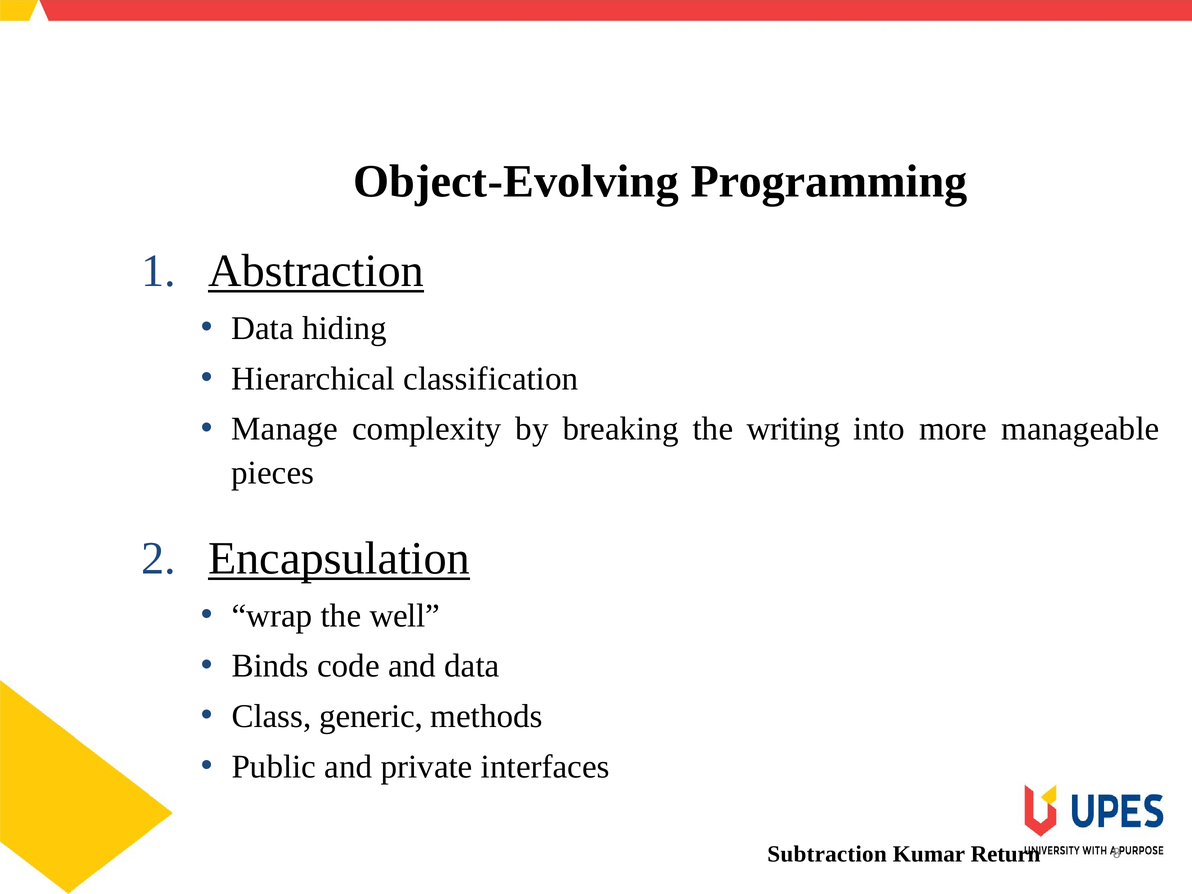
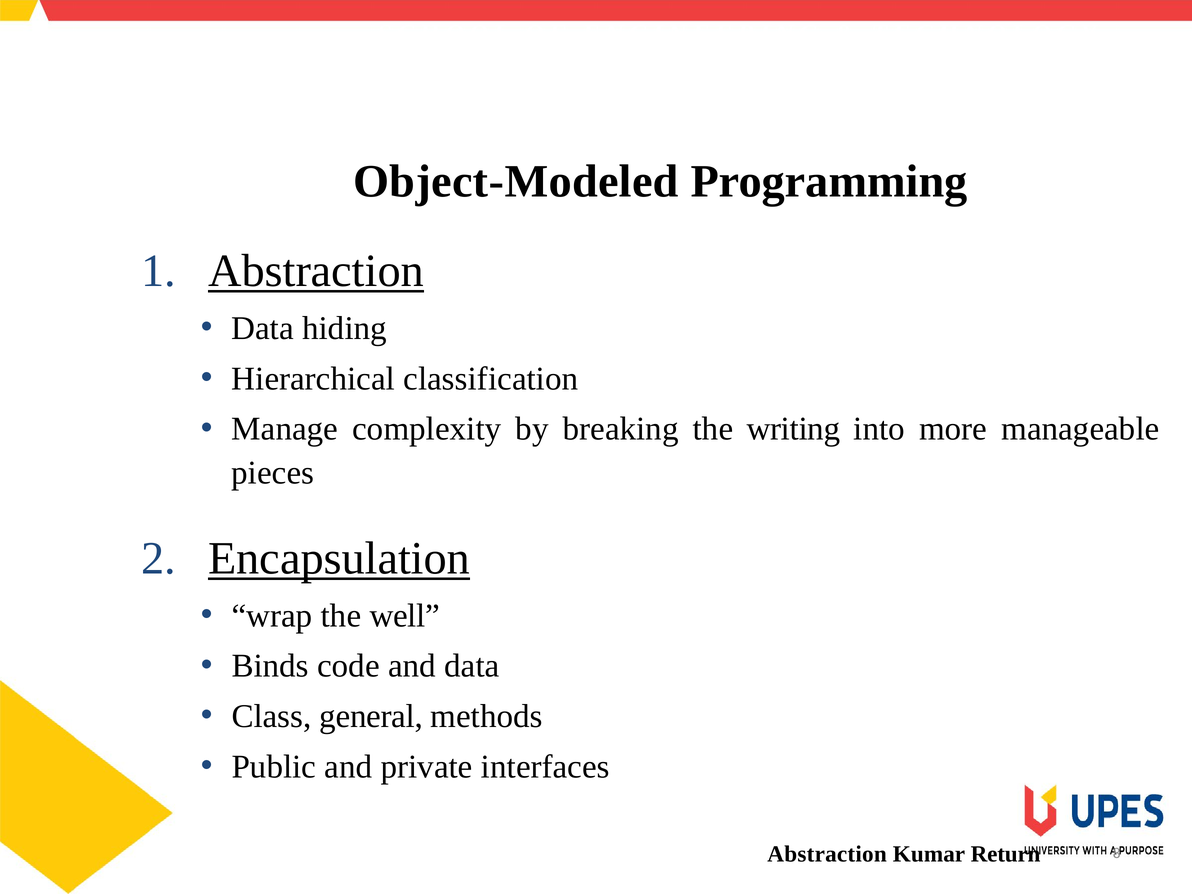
Object-Evolving: Object-Evolving -> Object-Modeled
generic: generic -> general
Subtraction at (827, 854): Subtraction -> Abstraction
